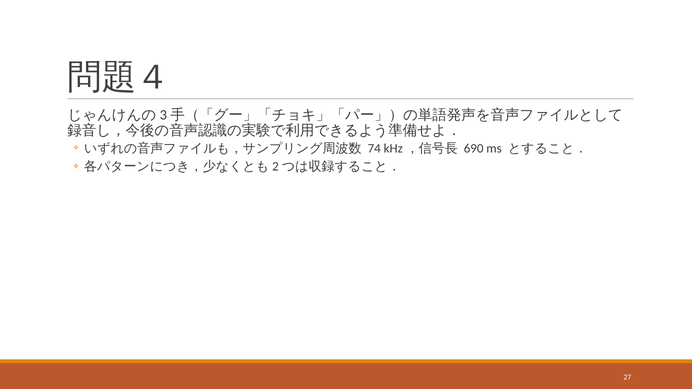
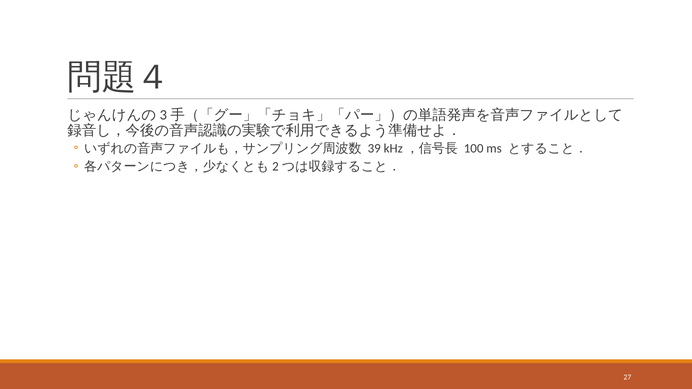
74: 74 -> 39
690: 690 -> 100
